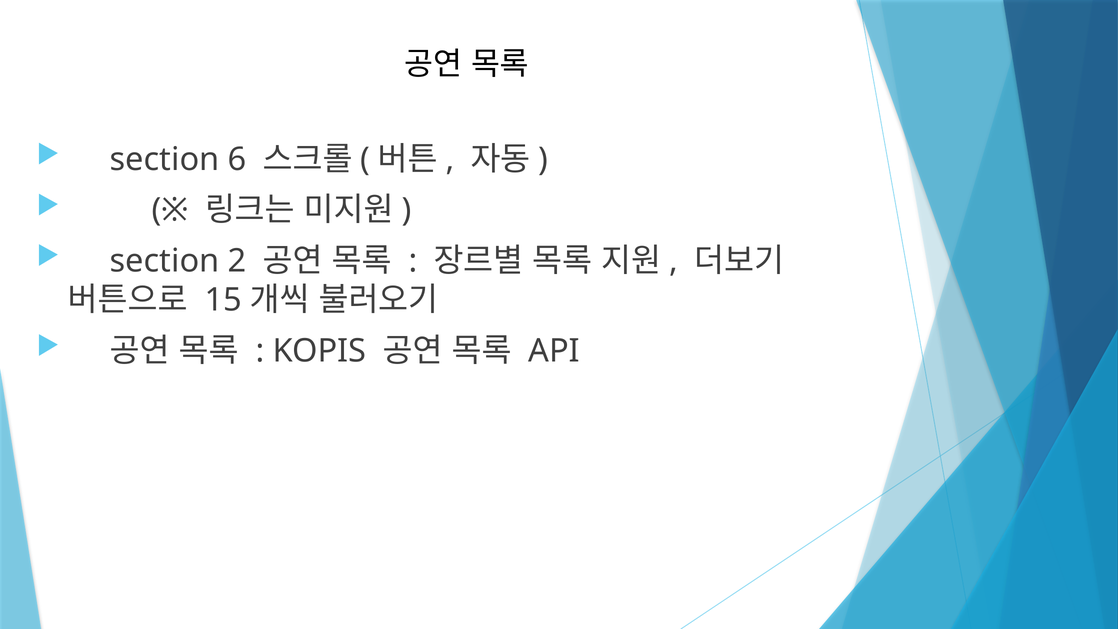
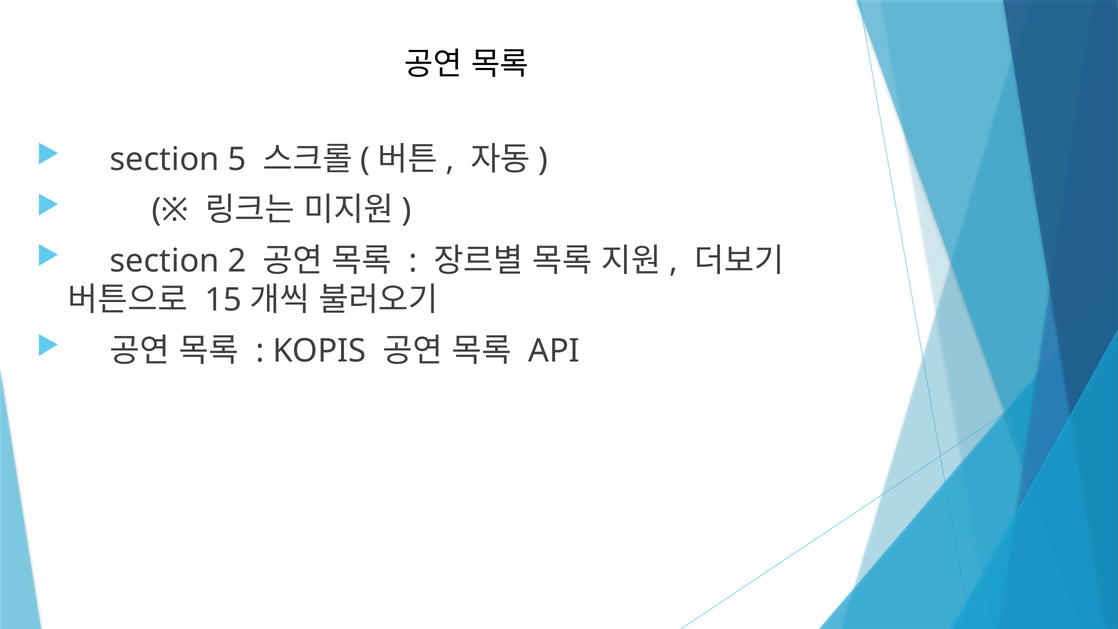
6: 6 -> 5
